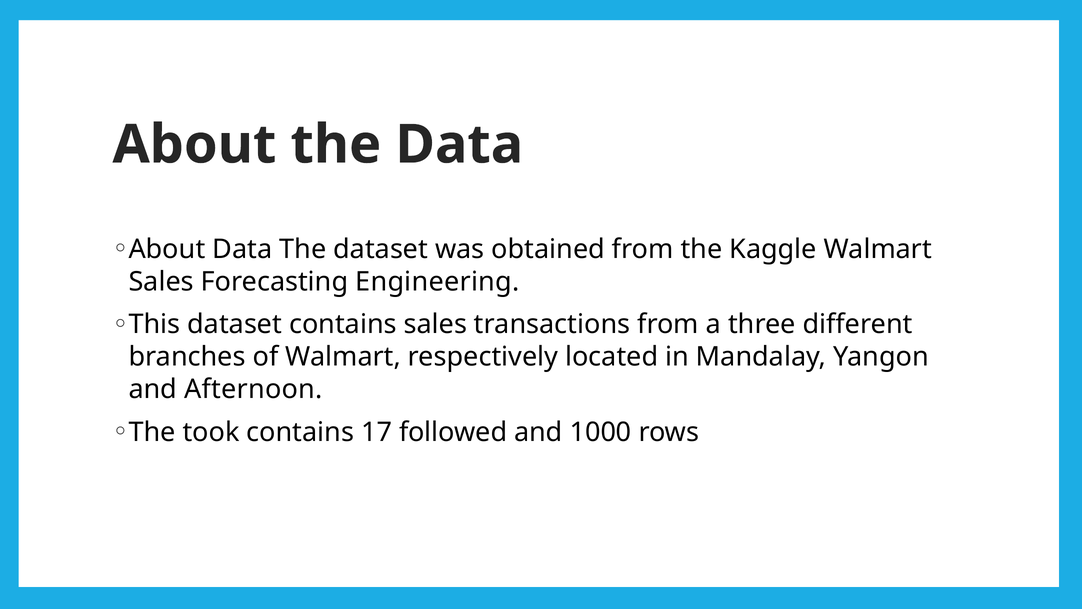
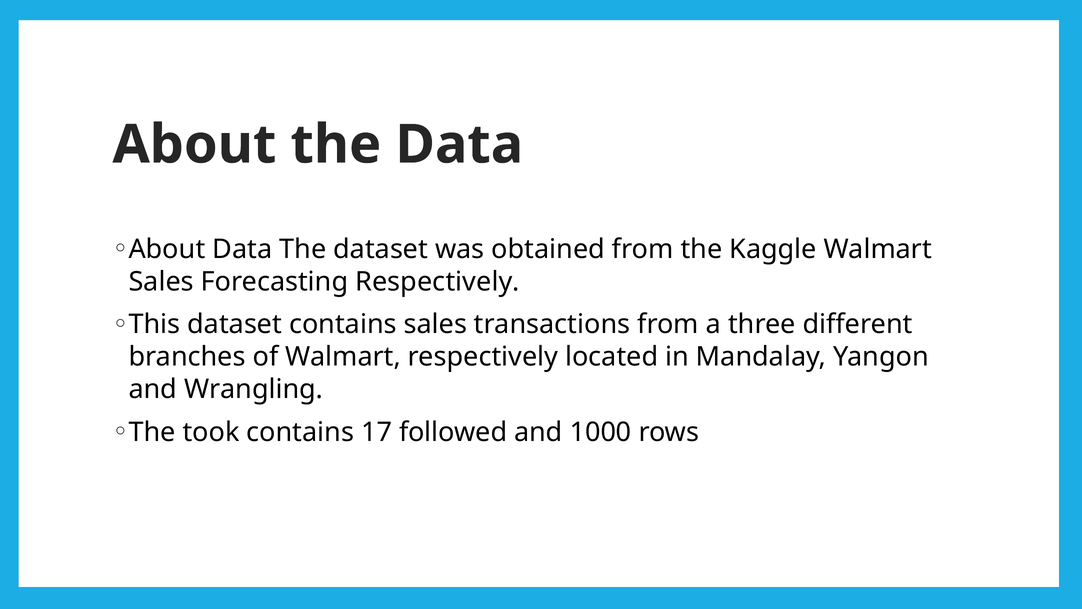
Forecasting Engineering: Engineering -> Respectively
Afternoon: Afternoon -> Wrangling
